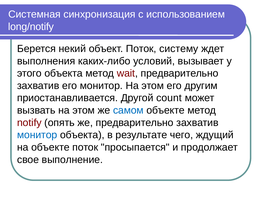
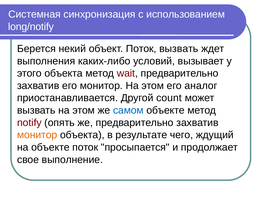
Поток систему: систему -> вызвать
другим: другим -> аналог
монитор at (37, 135) colour: blue -> orange
